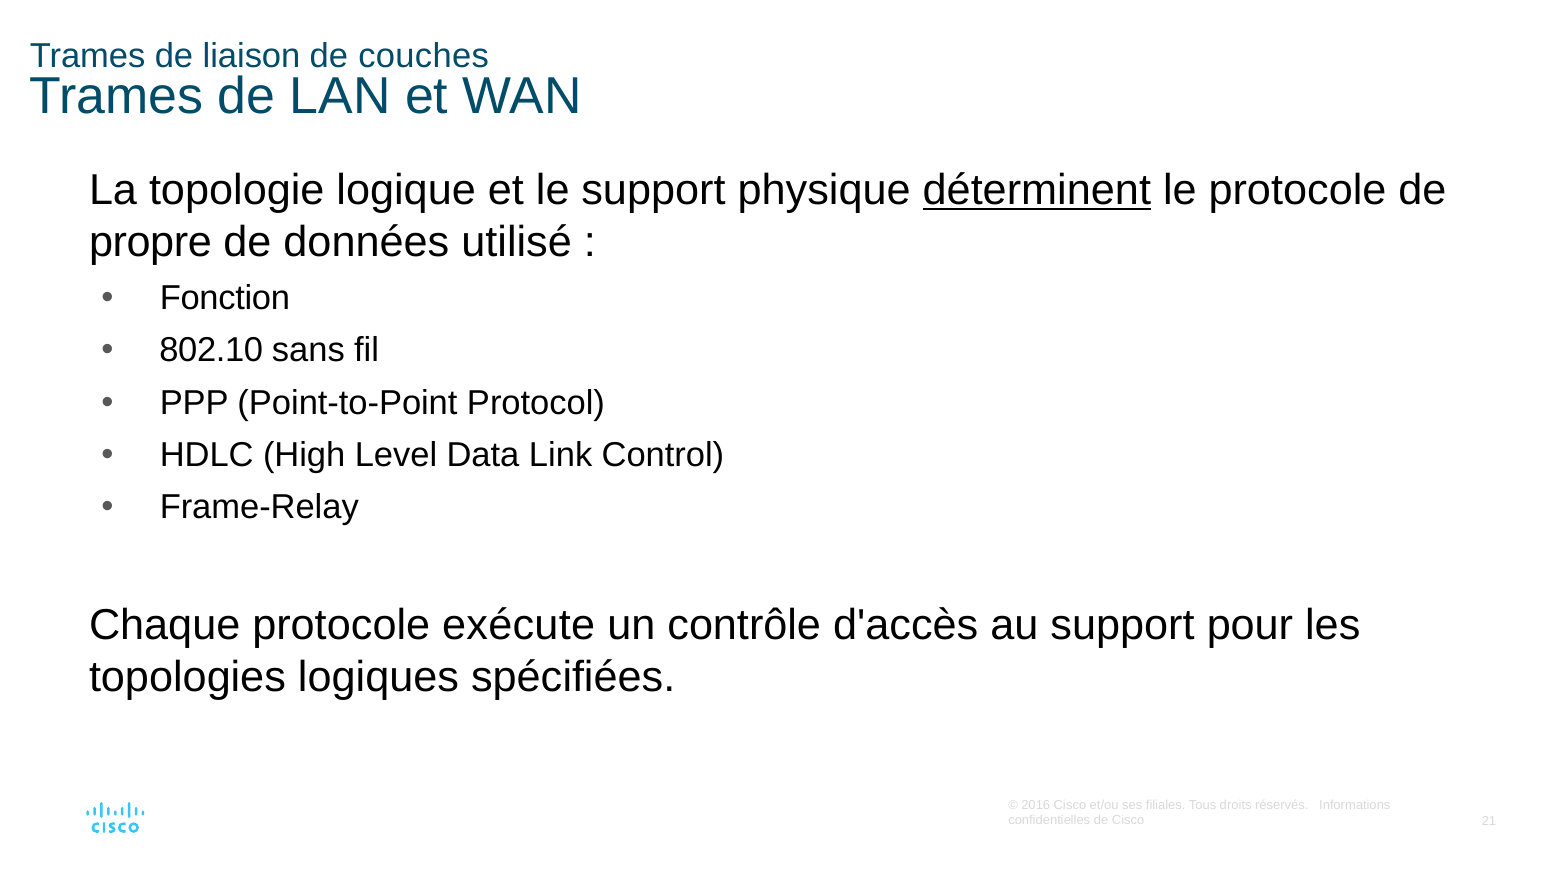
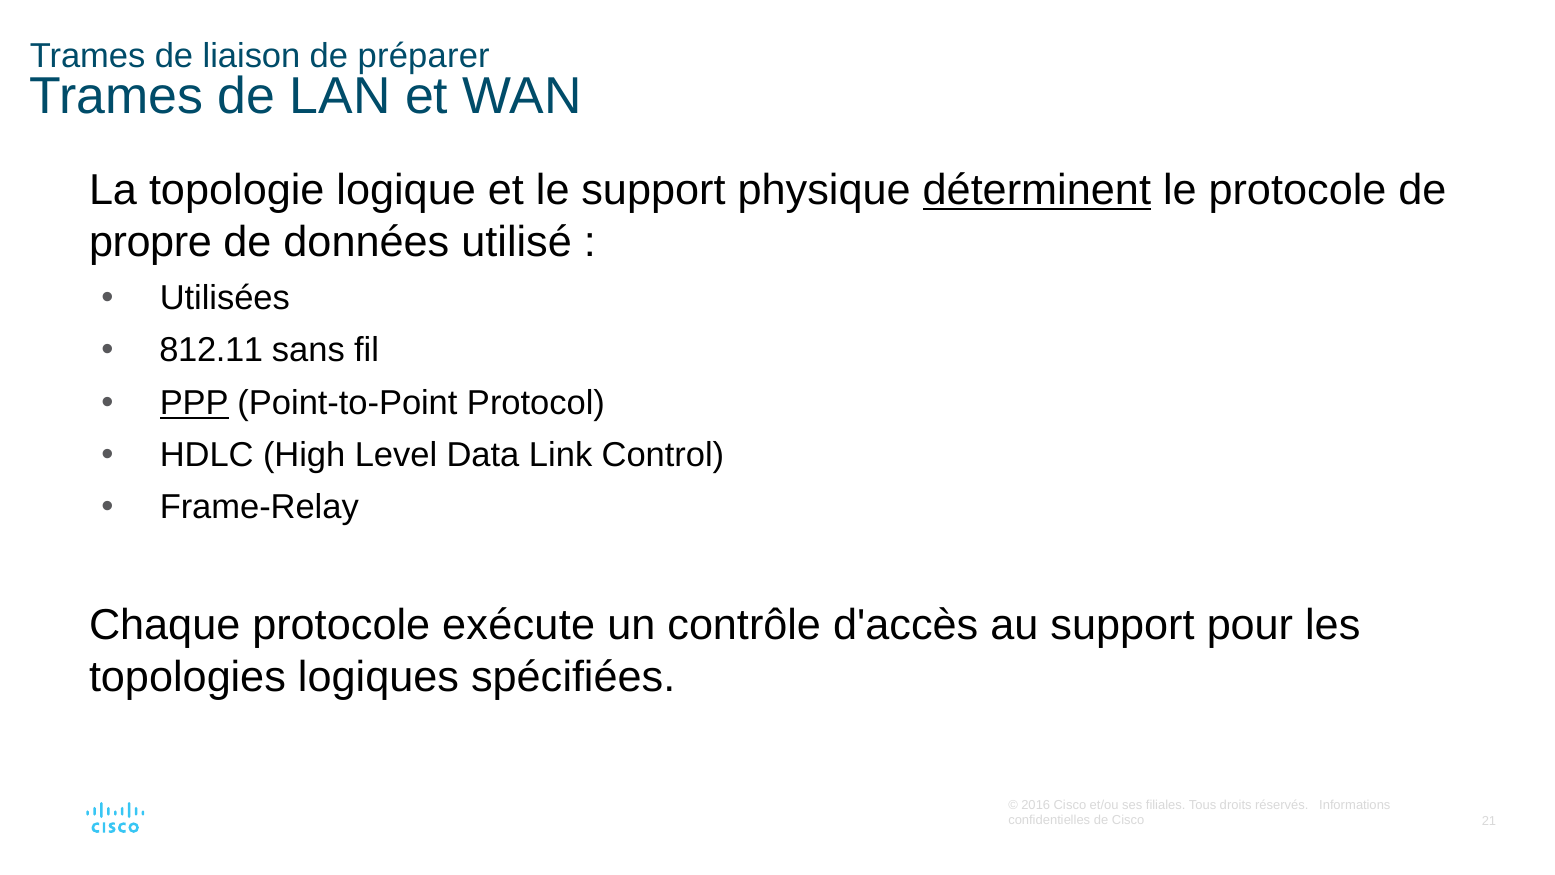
couches: couches -> préparer
Fonction: Fonction -> Utilisées
802.10: 802.10 -> 812.11
PPP underline: none -> present
